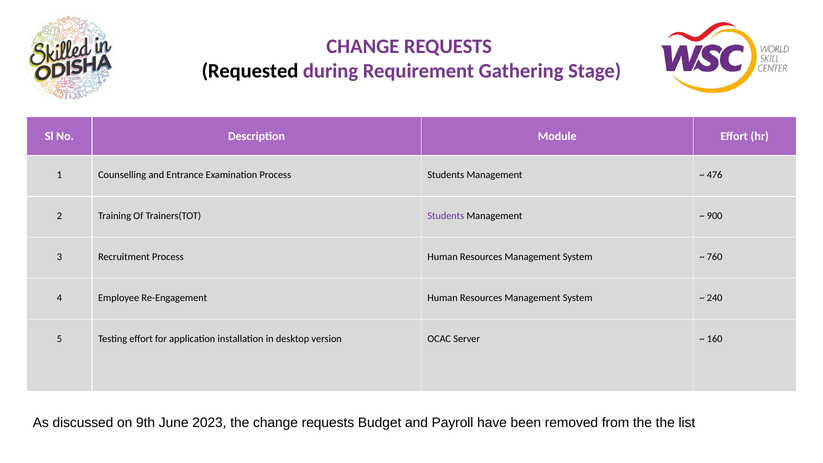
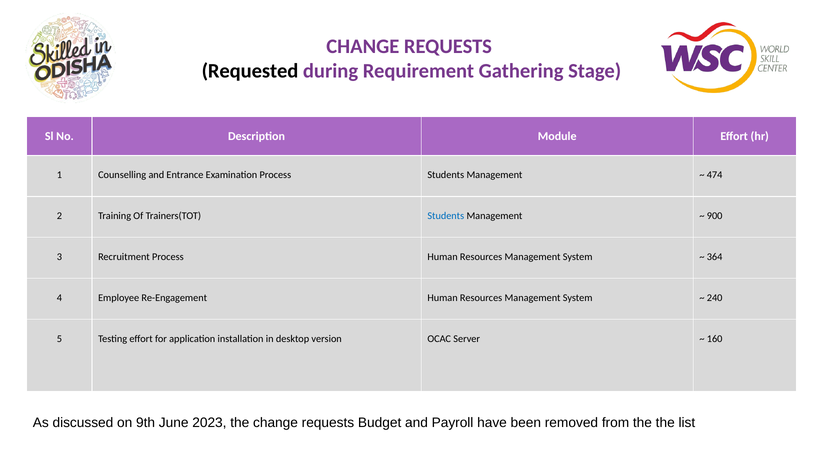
476: 476 -> 474
Students at (446, 216) colour: purple -> blue
760: 760 -> 364
